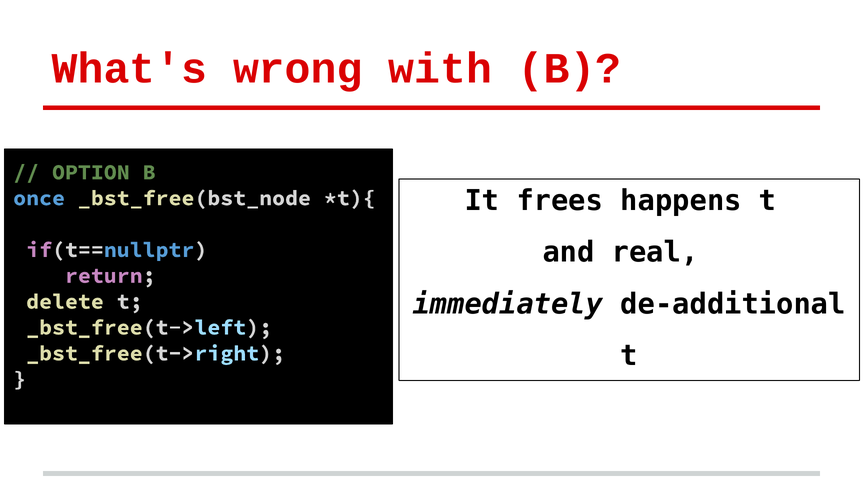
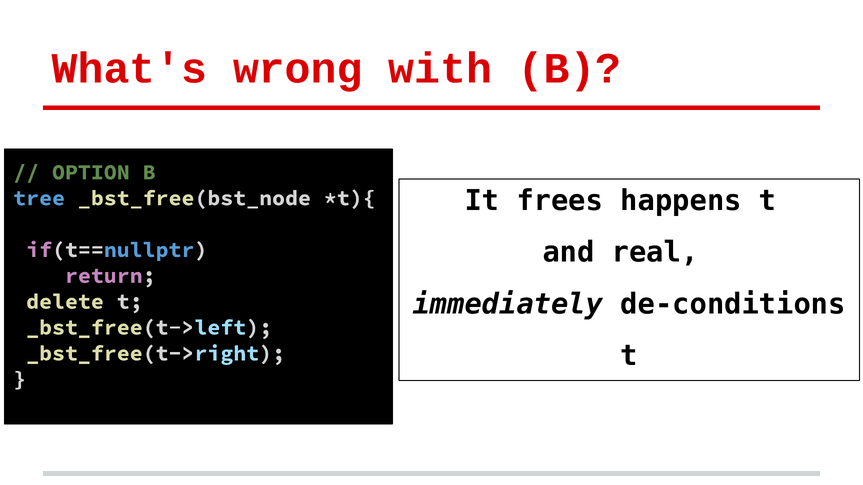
once: once -> tree
de-additional: de-additional -> de-conditions
